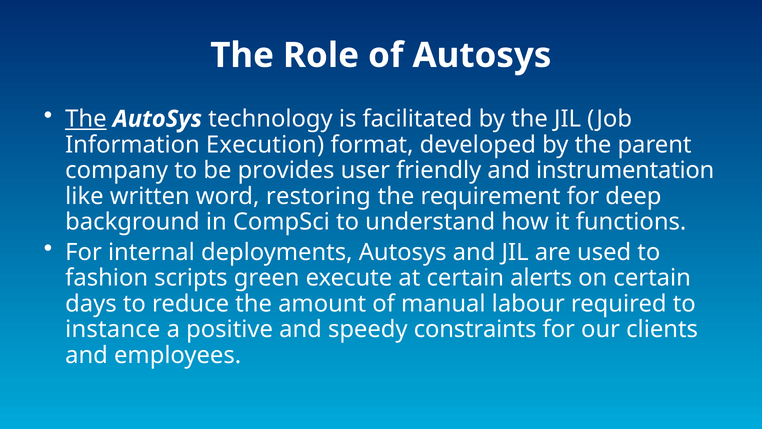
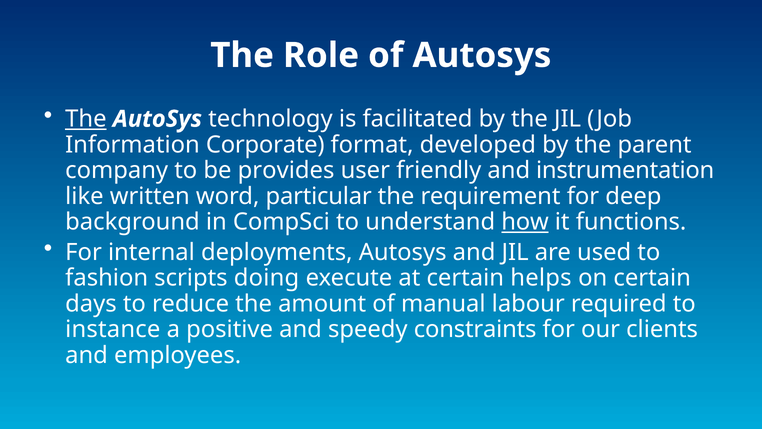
Execution: Execution -> Corporate
restoring: restoring -> particular
how underline: none -> present
green: green -> doing
alerts: alerts -> helps
